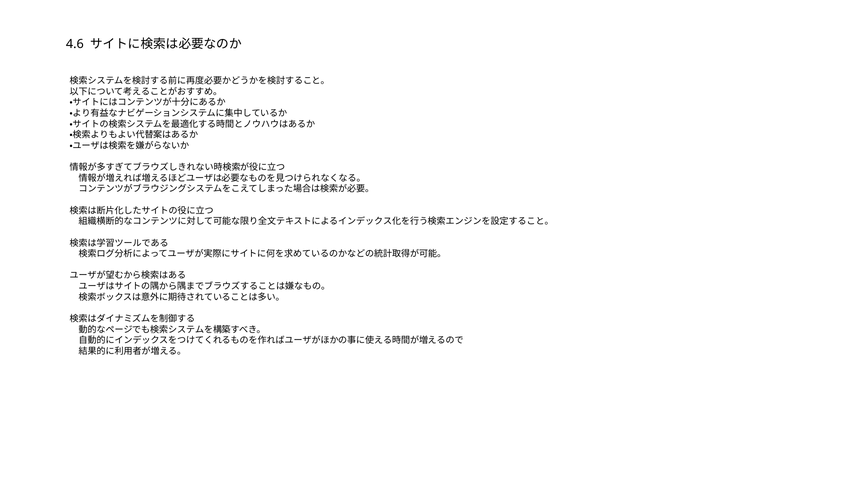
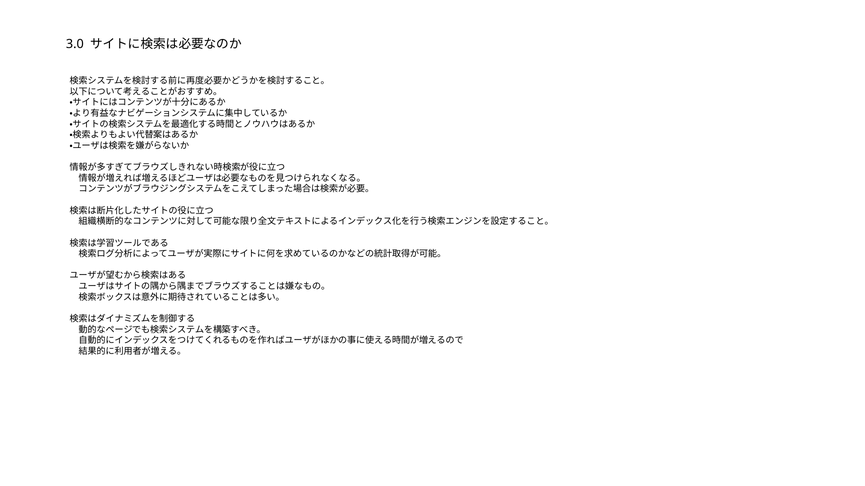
4.6: 4.6 -> 3.0
